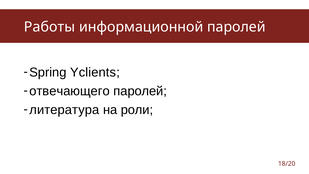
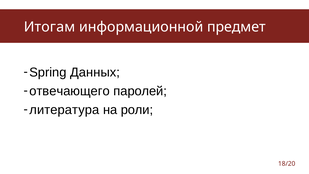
Работы: Работы -> Итогам
информационной паролей: паролей -> предмет
Yclients: Yclients -> Данных
